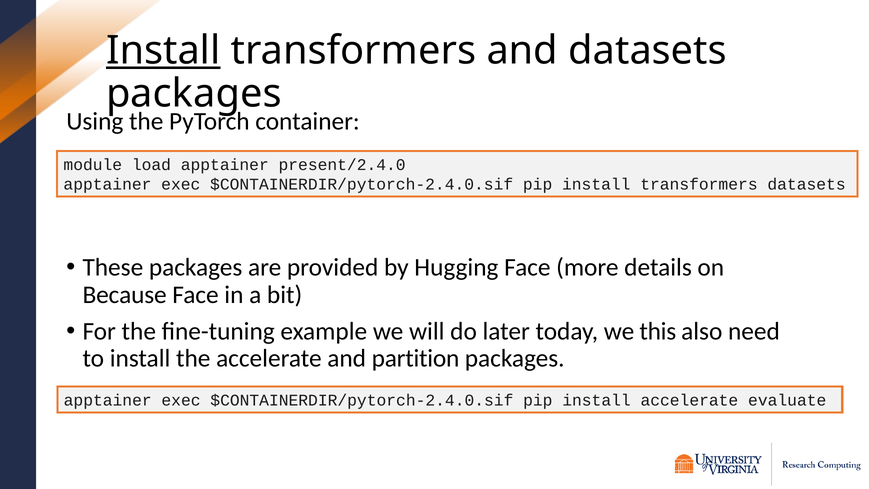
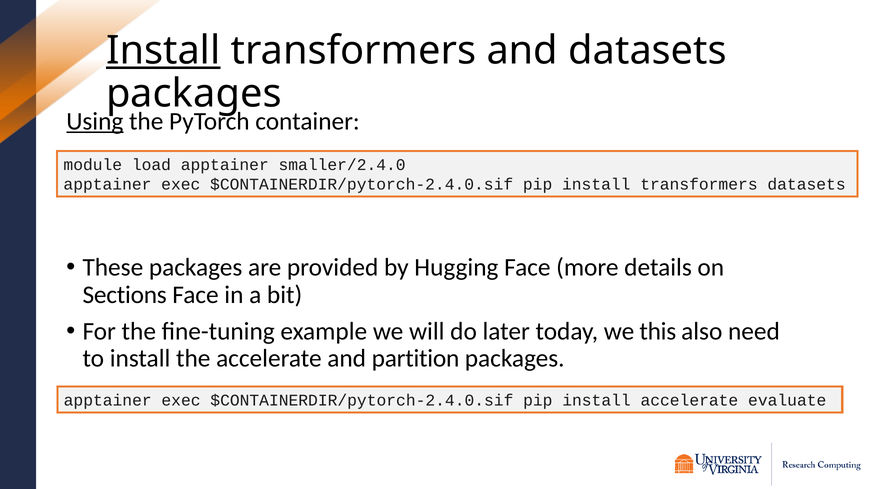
Using underline: none -> present
present/2.4.0: present/2.4.0 -> smaller/2.4.0
Because: Because -> Sections
